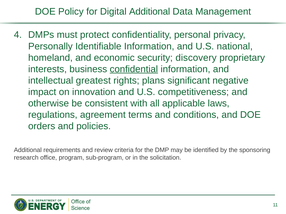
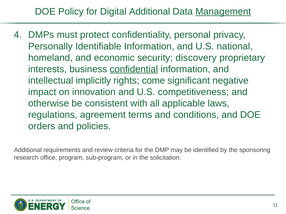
Management underline: none -> present
greatest: greatest -> implicitly
plans: plans -> come
